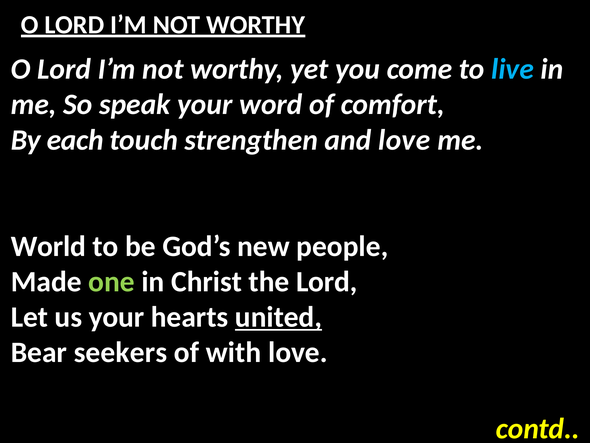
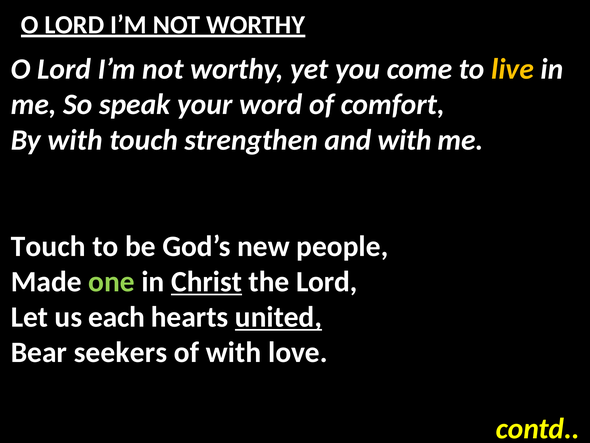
live colour: light blue -> yellow
By each: each -> with
and love: love -> with
World at (48, 246): World -> Touch
Christ underline: none -> present
us your: your -> each
